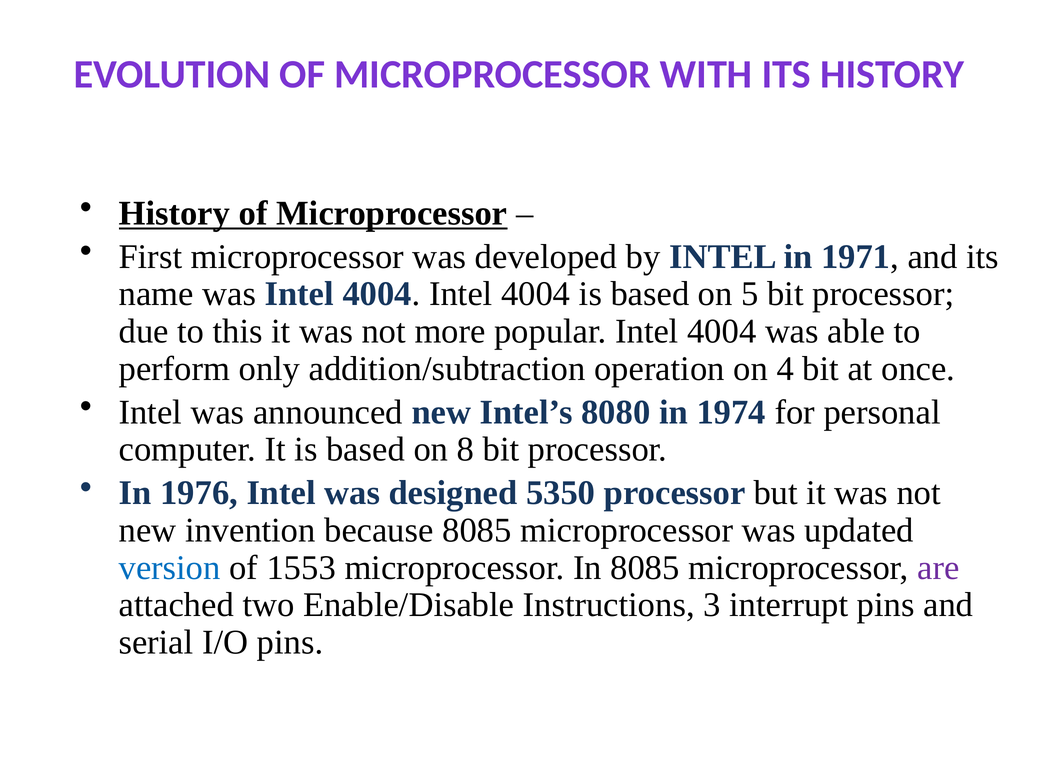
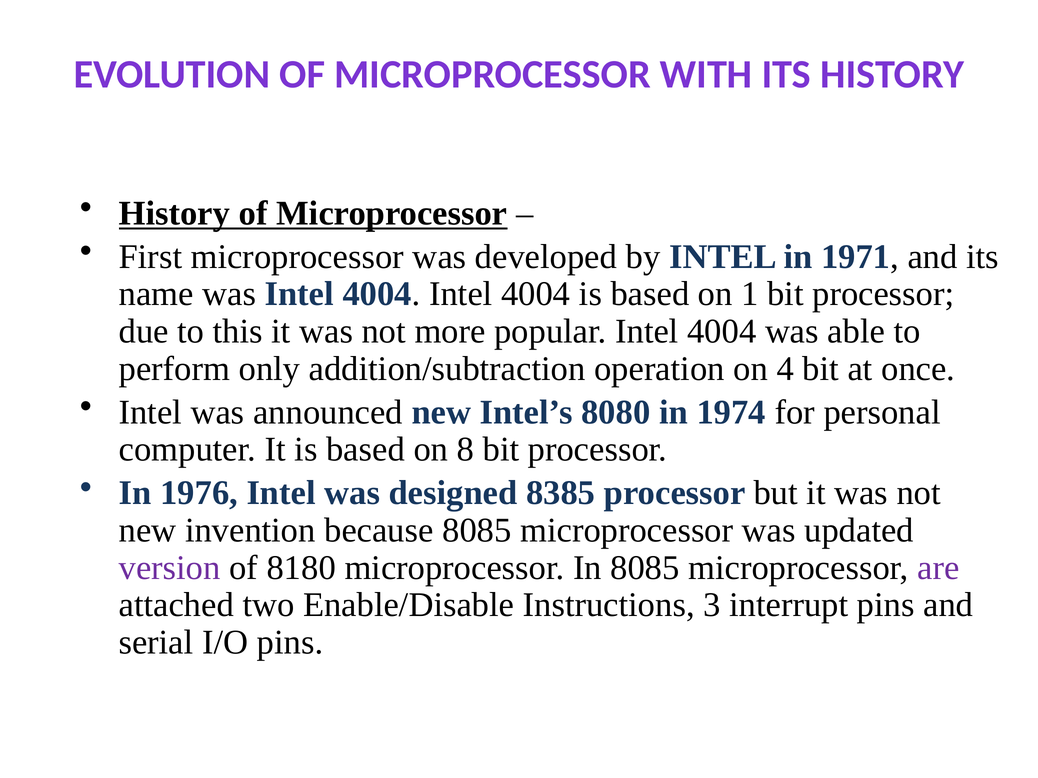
5: 5 -> 1
5350: 5350 -> 8385
version colour: blue -> purple
1553: 1553 -> 8180
